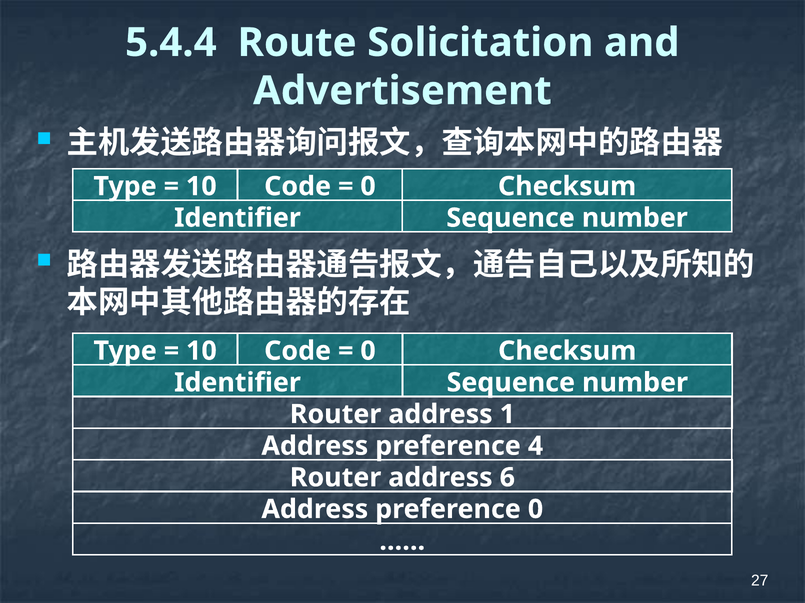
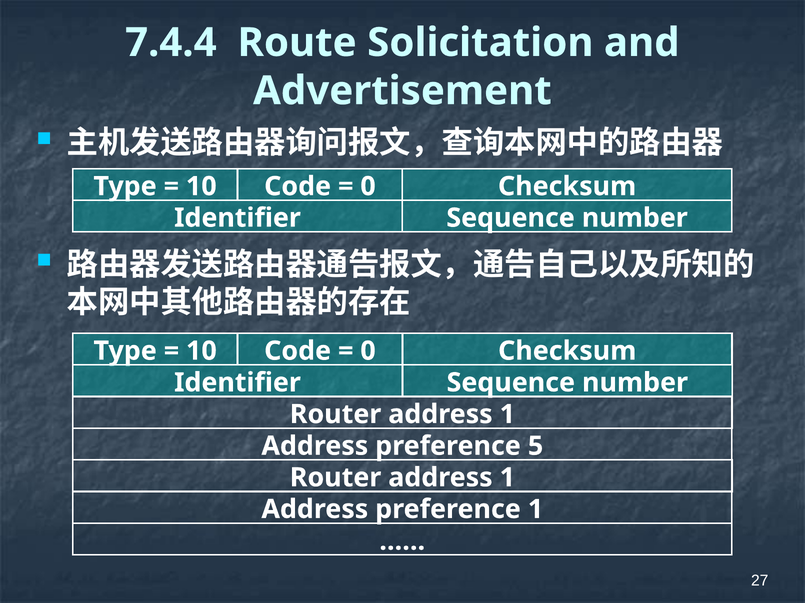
5.4.4: 5.4.4 -> 7.4.4
4: 4 -> 5
6 at (507, 478): 6 -> 1
preference 0: 0 -> 1
